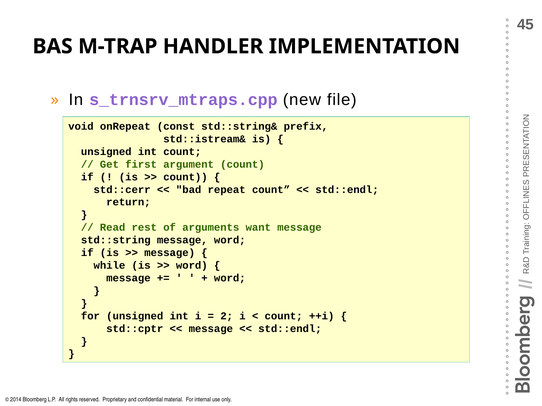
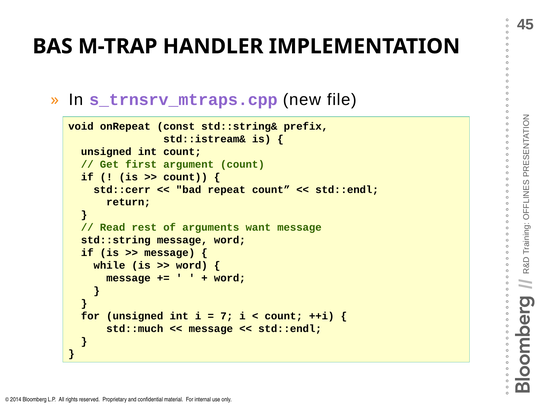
2: 2 -> 7
std::cptr: std::cptr -> std::much
